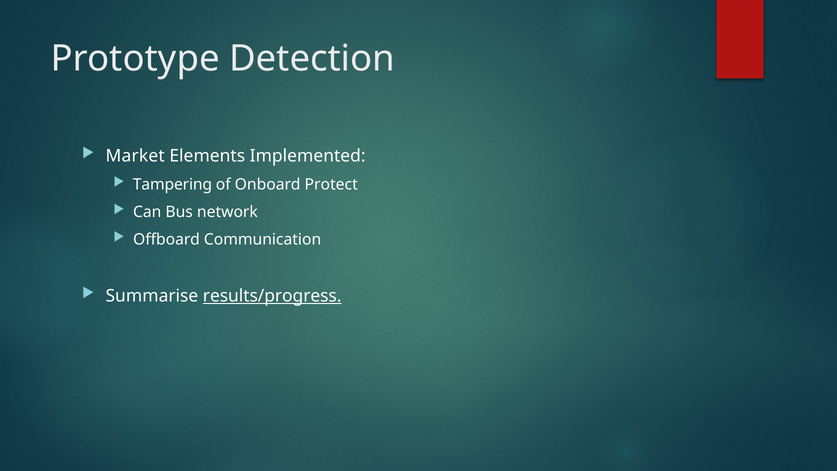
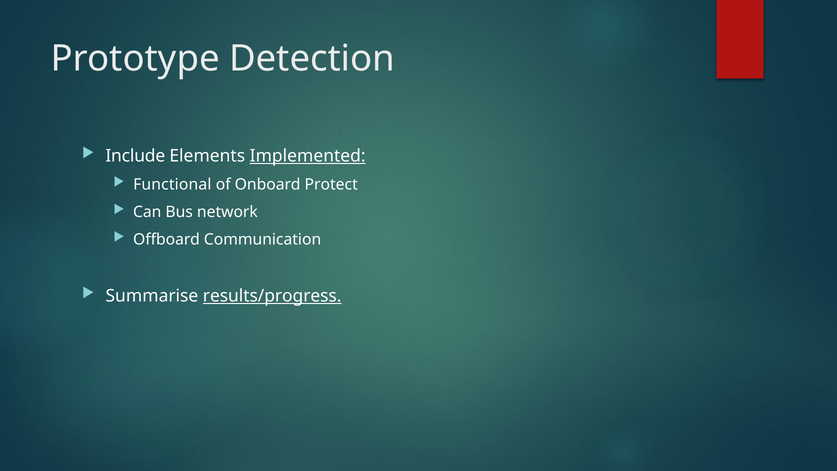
Market: Market -> Include
Implemented underline: none -> present
Tampering: Tampering -> Functional
